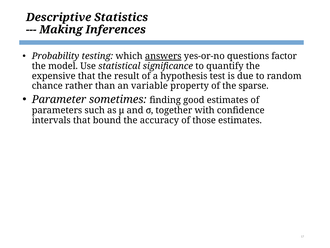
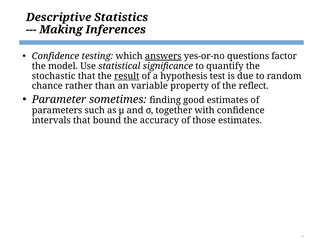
Probability at (56, 56): Probability -> Confidence
expensive: expensive -> stochastic
result underline: none -> present
sparse: sparse -> reflect
